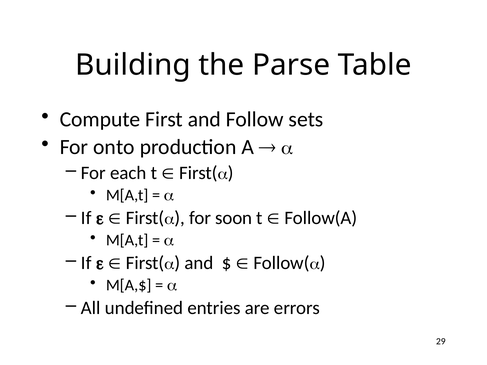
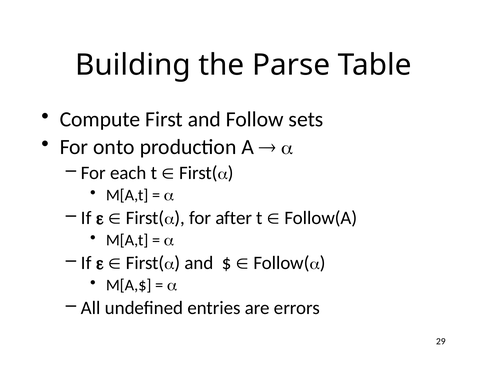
soon: soon -> after
